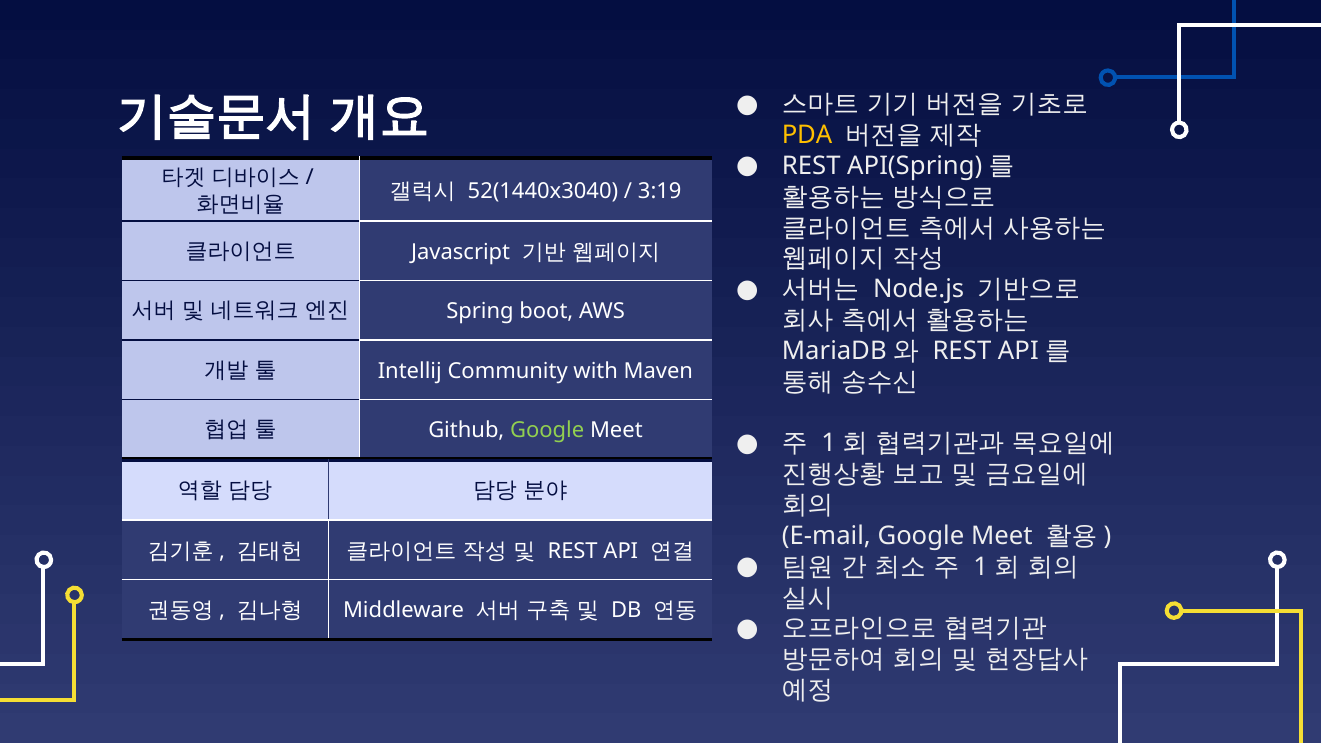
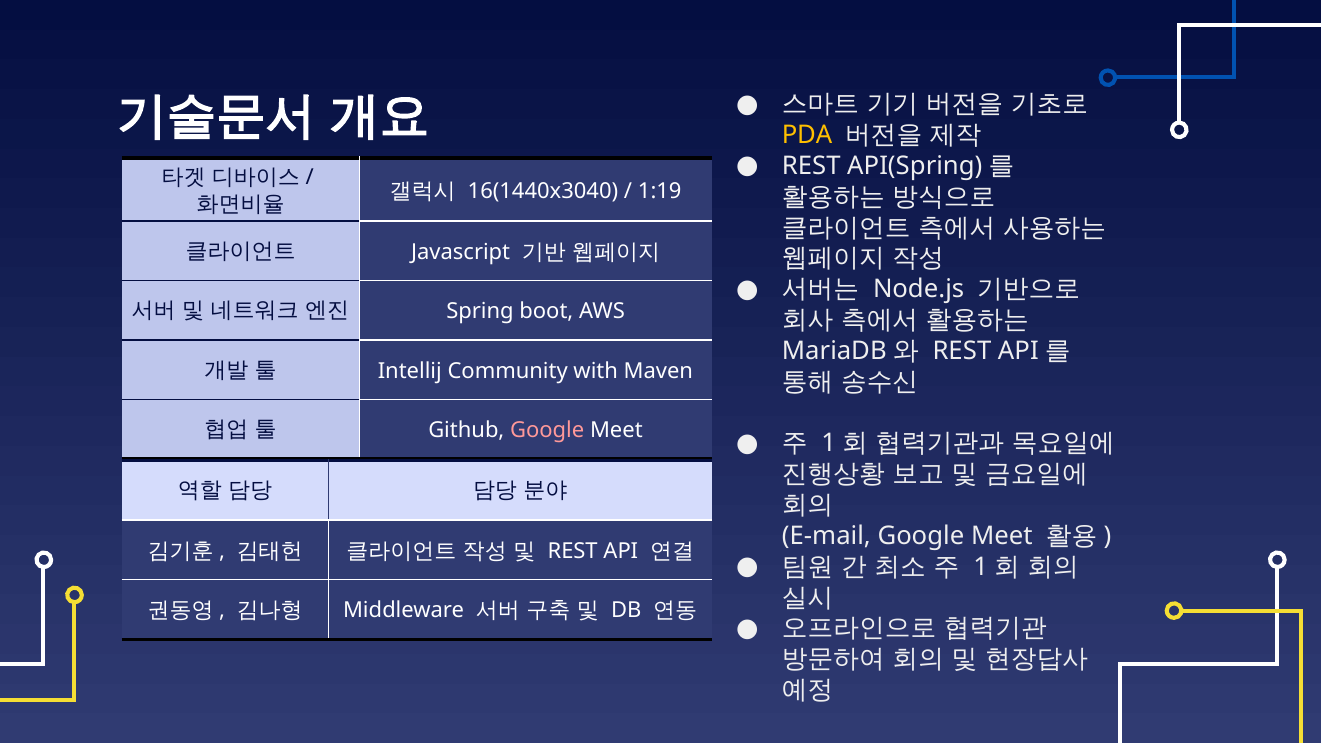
52(1440x3040: 52(1440x3040 -> 16(1440x3040
3:19: 3:19 -> 1:19
Google at (547, 431) colour: light green -> pink
